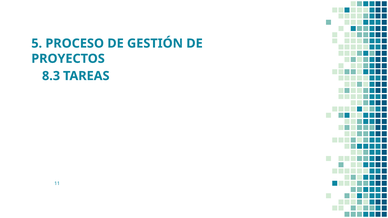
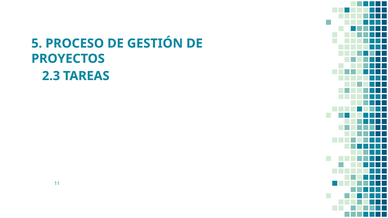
8.3: 8.3 -> 2.3
